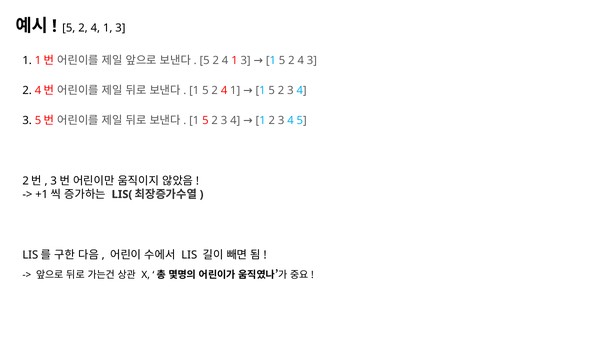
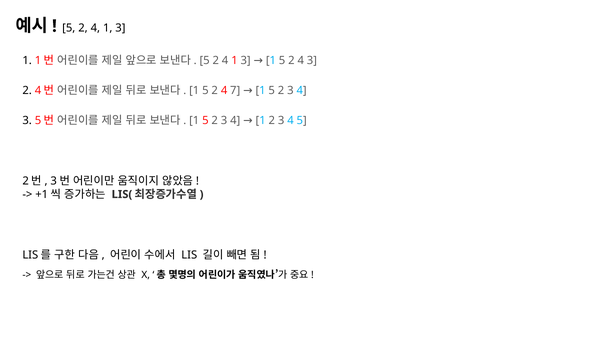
1 at (235, 90): 1 -> 7
